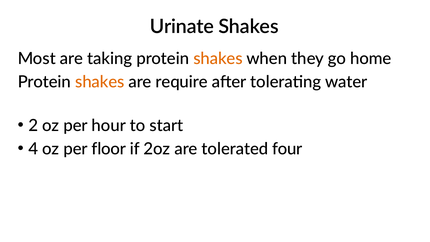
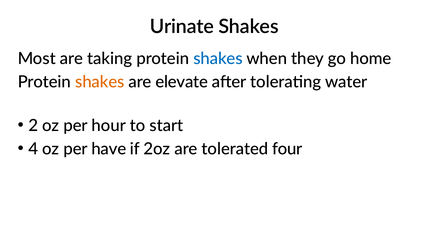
shakes at (218, 59) colour: orange -> blue
require: require -> elevate
floor: floor -> have
